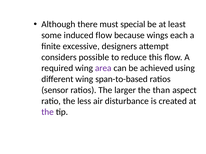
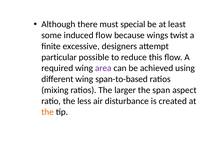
each: each -> twist
considers: considers -> particular
sensor: sensor -> mixing
than: than -> span
the at (48, 112) colour: purple -> orange
